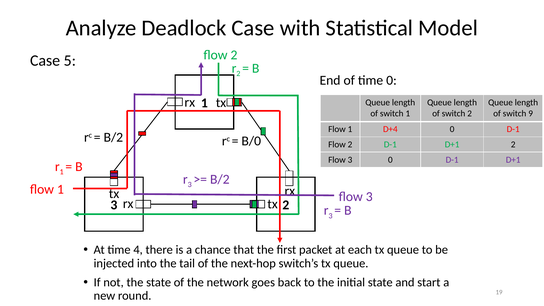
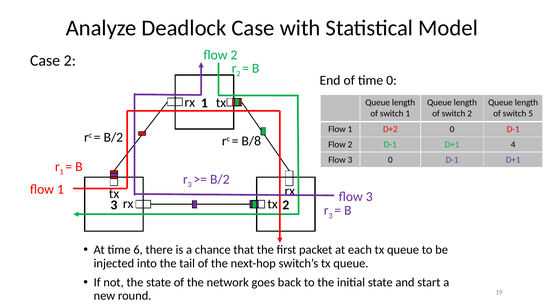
Case 5: 5 -> 2
9: 9 -> 5
D+4: D+4 -> D+2
B/0: B/0 -> B/8
D+1 2: 2 -> 4
4: 4 -> 6
